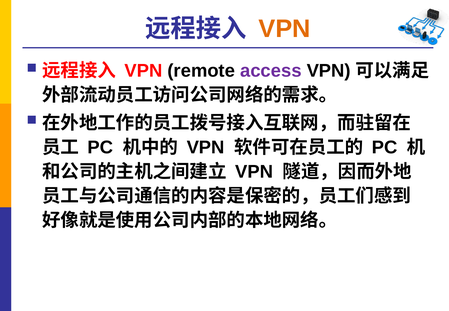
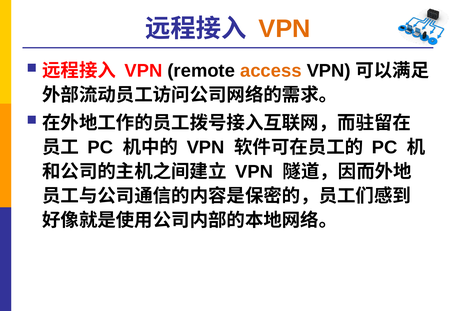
access colour: purple -> orange
